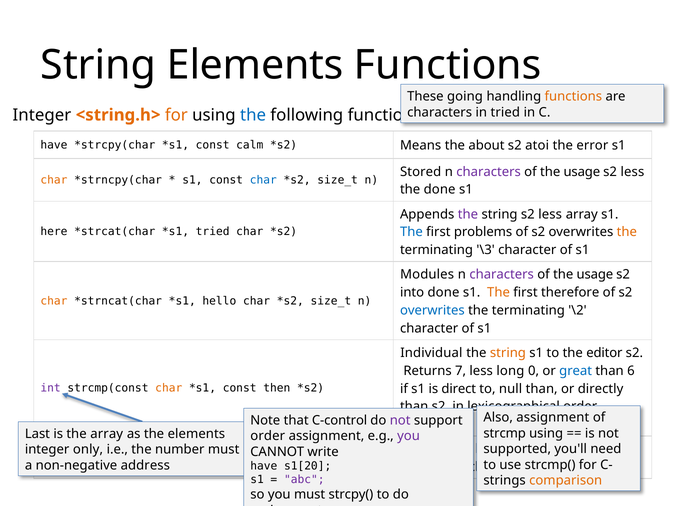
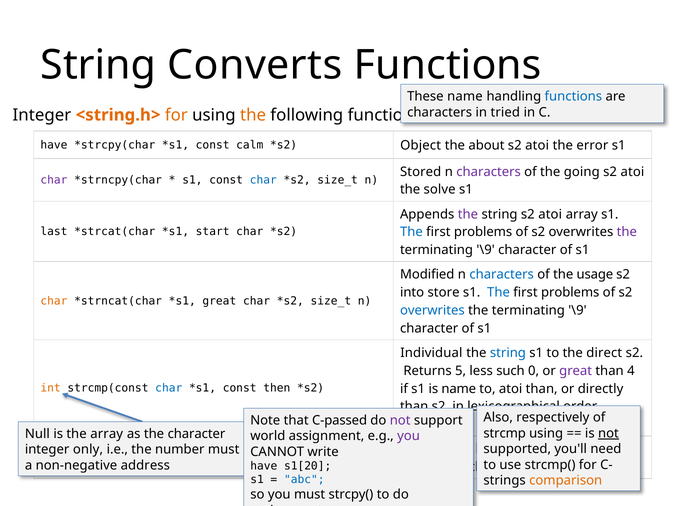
String Elements: Elements -> Converts
These going: going -> name
functions at (573, 97) colour: orange -> blue
the at (253, 115) colour: blue -> orange
Means: Means -> Object
char at (54, 180) colour: orange -> purple
usage at (582, 172): usage -> going
less at (632, 172): less -> atoi
the done: done -> solve
string s2 less: less -> atoi
here: here -> last
tried at (213, 231): tried -> start
the at (627, 232) colour: orange -> purple
\3 at (486, 250): \3 -> \9
Modules: Modules -> Modified
characters at (502, 274) colour: purple -> blue
into done: done -> store
The at (499, 292) colour: orange -> blue
therefore at (570, 292): therefore -> problems
hello at (219, 301): hello -> great
\2 at (577, 310): \2 -> \9
string at (508, 353) colour: orange -> blue
editor: editor -> direct
7: 7 -> 5
long: long -> such
great at (576, 370) colour: blue -> purple
6: 6 -> 4
int colour: purple -> orange
char at (169, 388) colour: orange -> blue
is direct: direct -> name
to null: null -> atoi
Also assignment: assignment -> respectively
C-control: C-control -> C-passed
not at (608, 433) underline: none -> present
Last: Last -> Null
the elements: elements -> character
order at (268, 436): order -> world
abc colour: purple -> blue
